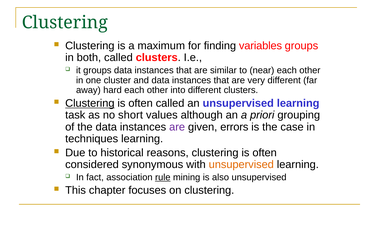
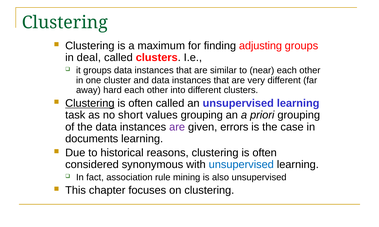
variables: variables -> adjusting
both: both -> deal
values although: although -> grouping
techniques: techniques -> documents
unsupervised at (241, 165) colour: orange -> blue
rule underline: present -> none
